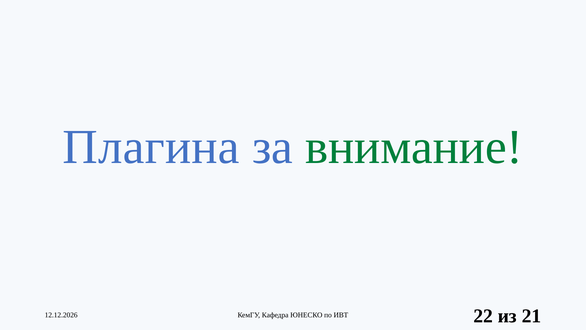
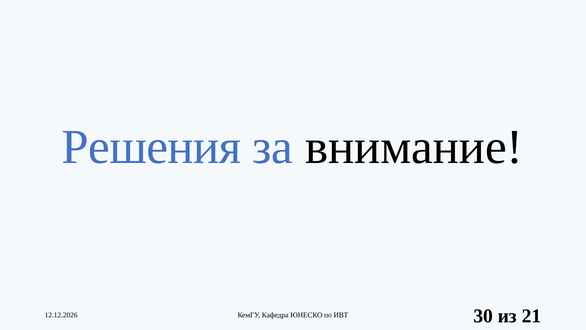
Плагина: Плагина -> Решения
внимание colour: green -> black
22: 22 -> 30
